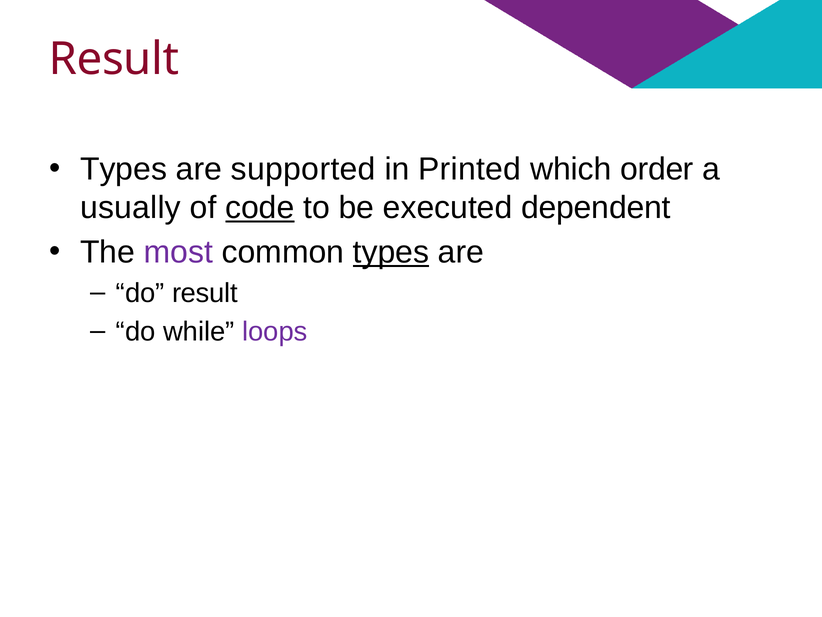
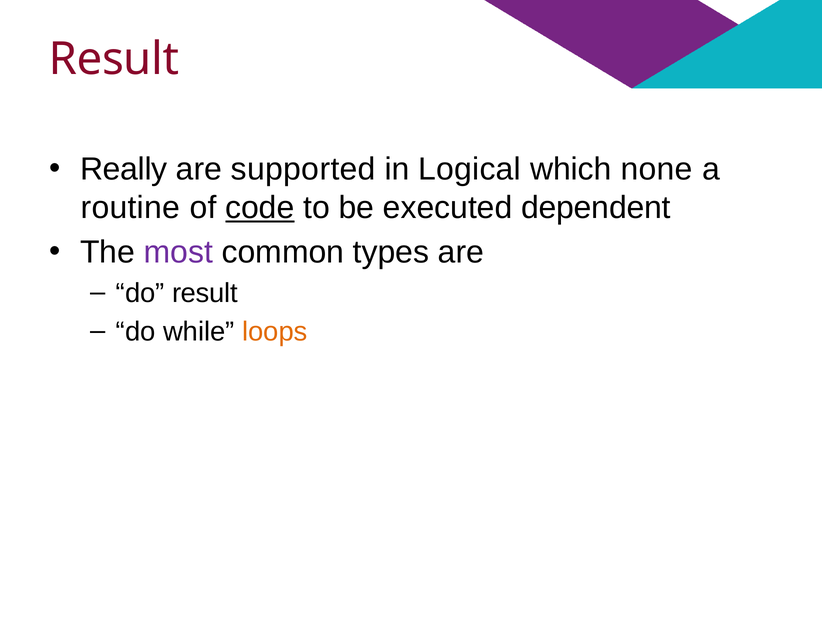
Types at (124, 169): Types -> Really
Printed: Printed -> Logical
order: order -> none
usually: usually -> routine
types at (391, 252) underline: present -> none
loops colour: purple -> orange
